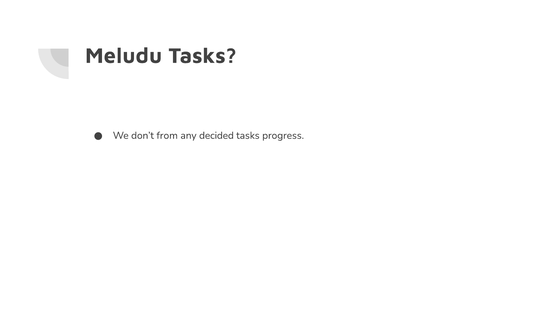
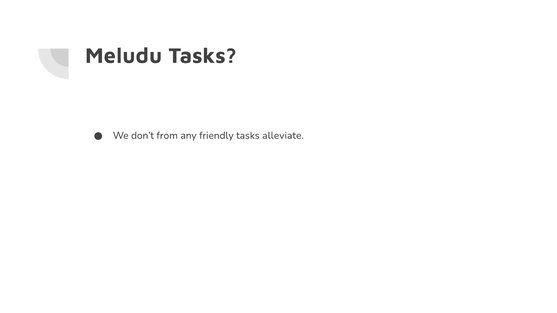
decided: decided -> friendly
progress: progress -> alleviate
